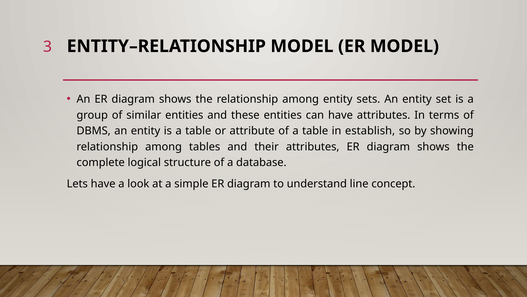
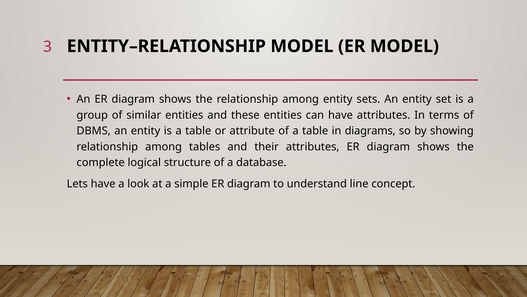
establish: establish -> diagrams
